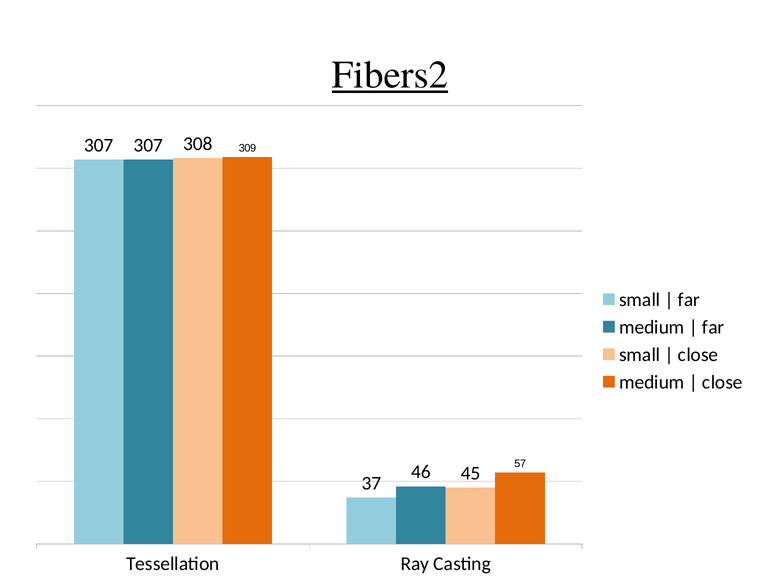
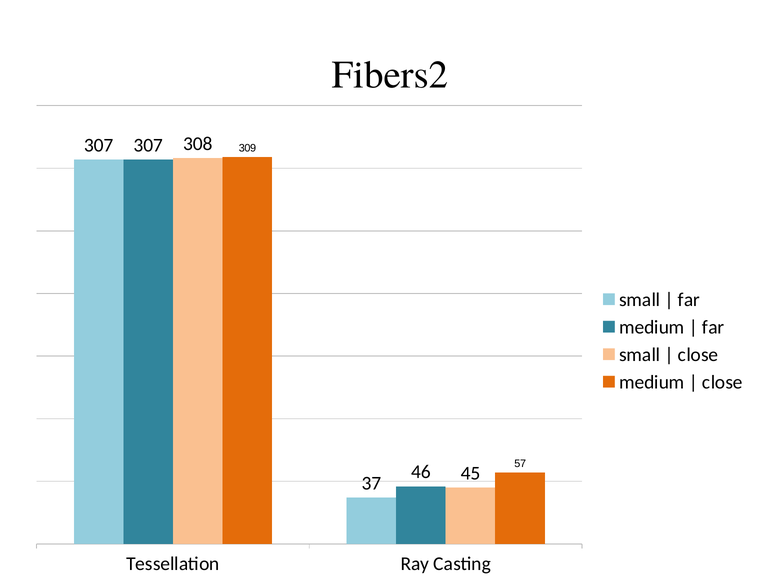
Fibers2 underline: present -> none
